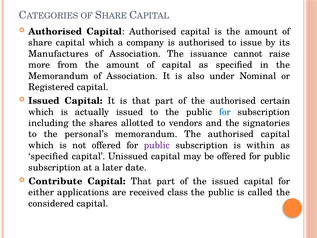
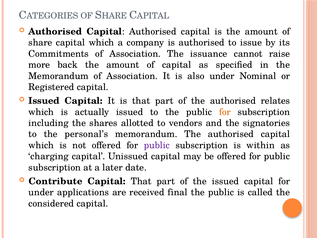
Manufactures: Manufactures -> Commitments
from: from -> back
certain: certain -> relates
for at (225, 112) colour: blue -> orange
specified at (49, 156): specified -> charging
either at (41, 192): either -> under
class: class -> final
